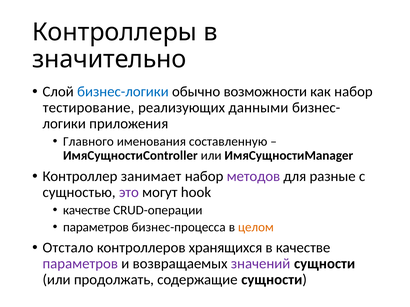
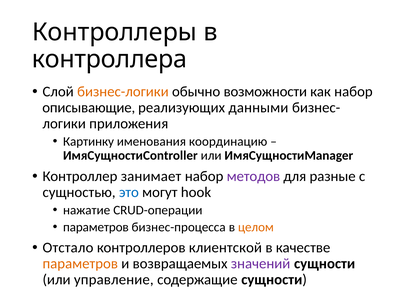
значительно: значительно -> контроллера
бизнес-логики colour: blue -> orange
тестирование: тестирование -> описывающие
Главного: Главного -> Картинку
составленную: составленную -> координацию
это colour: purple -> blue
качестве at (87, 210): качестве -> нажатие
хранящихся: хранящихся -> клиентской
параметров at (80, 264) colour: purple -> orange
продолжать: продолжать -> управление
